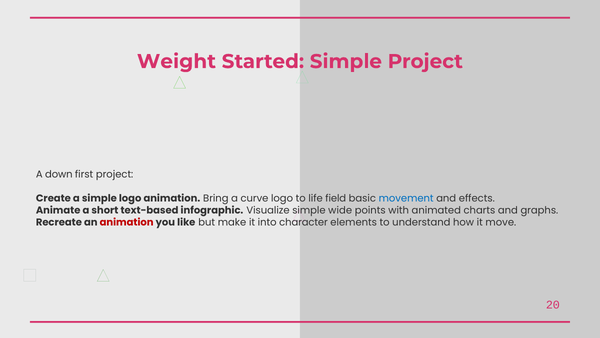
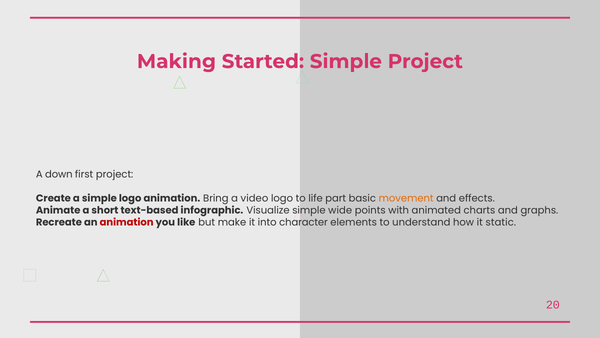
Weight: Weight -> Making
curve: curve -> video
field: field -> part
movement colour: blue -> orange
move: move -> static
